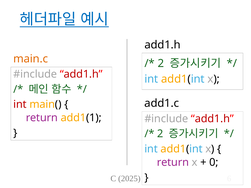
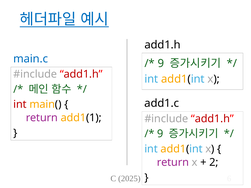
main.c colour: orange -> blue
2 at (161, 64): 2 -> 9
2 at (160, 134): 2 -> 9
0: 0 -> 2
